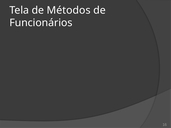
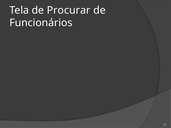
Métodos: Métodos -> Procurar
